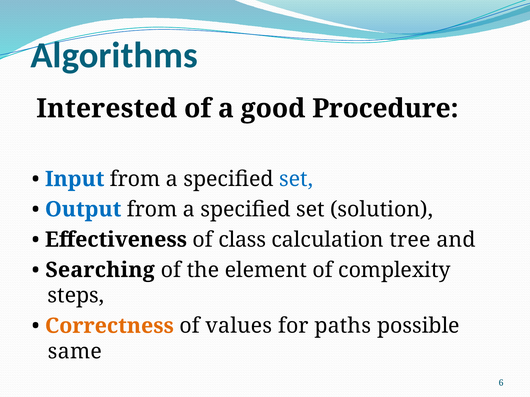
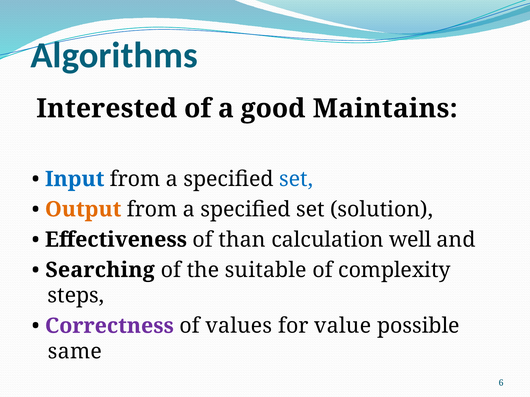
Procedure: Procedure -> Maintains
Output colour: blue -> orange
class: class -> than
tree: tree -> well
element: element -> suitable
Correctness colour: orange -> purple
paths: paths -> value
